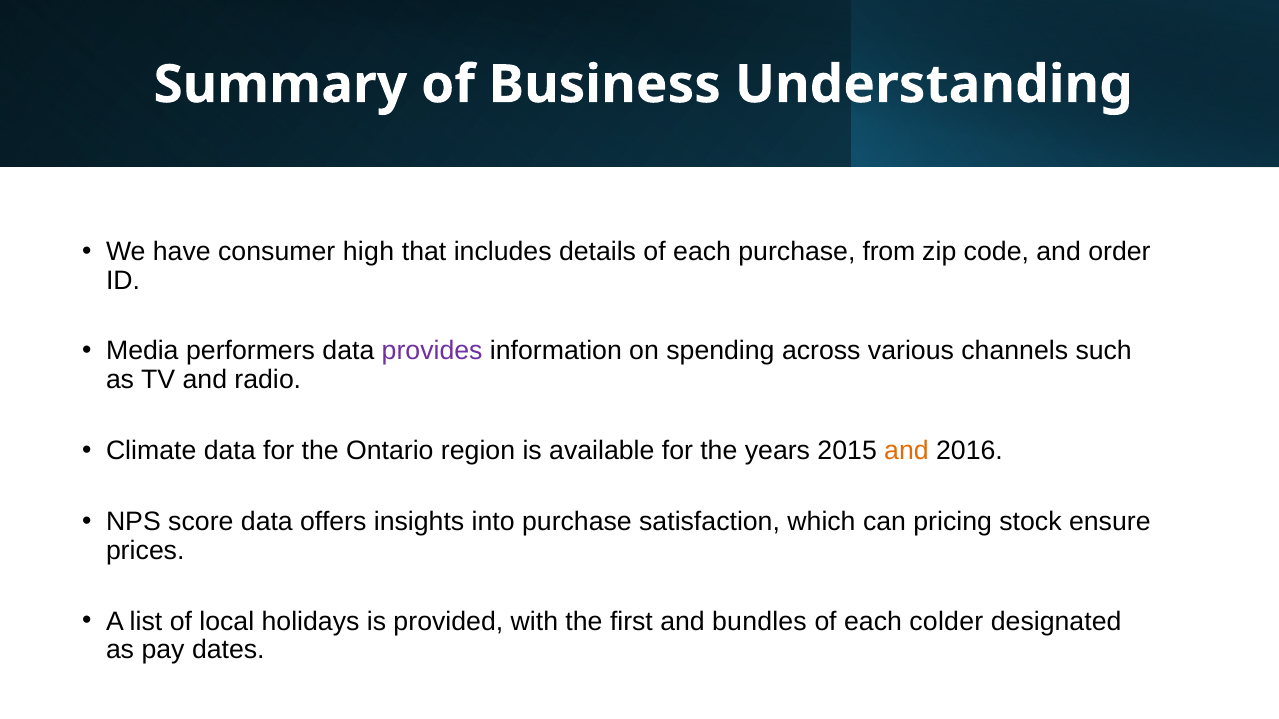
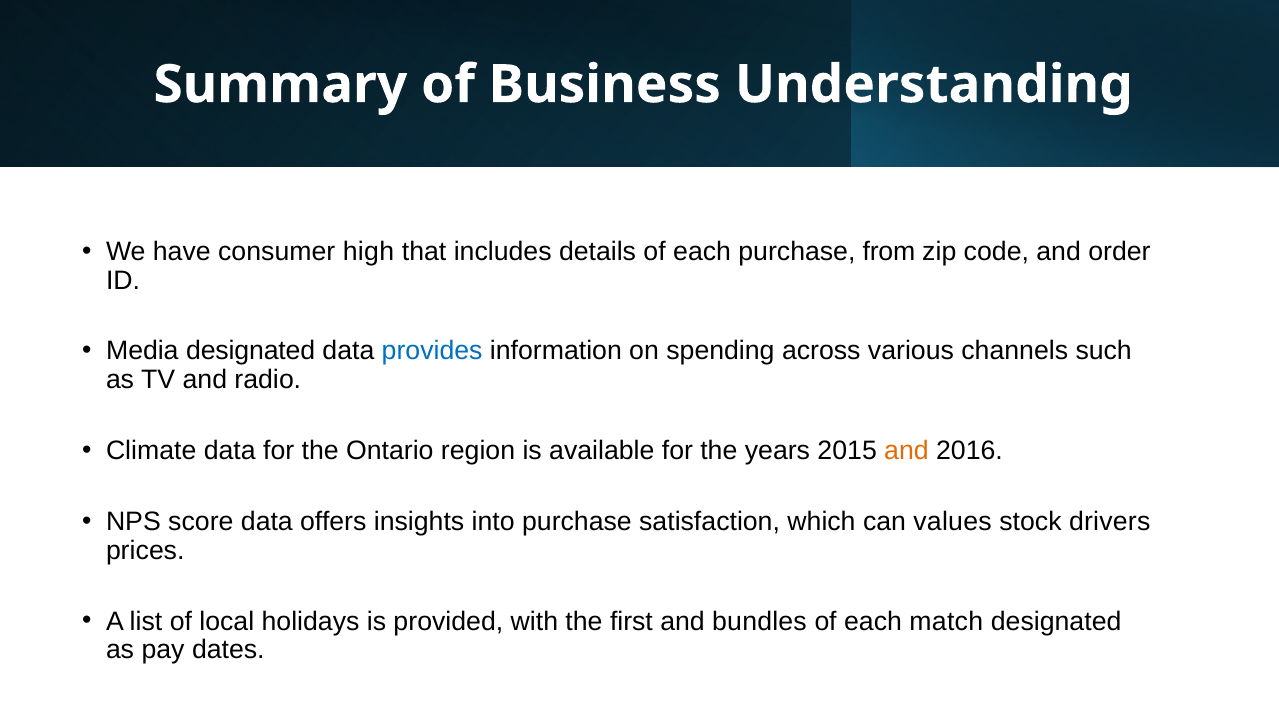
Media performers: performers -> designated
provides colour: purple -> blue
pricing: pricing -> values
ensure: ensure -> drivers
colder: colder -> match
